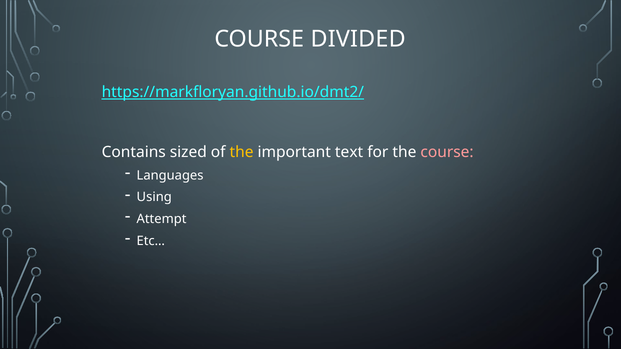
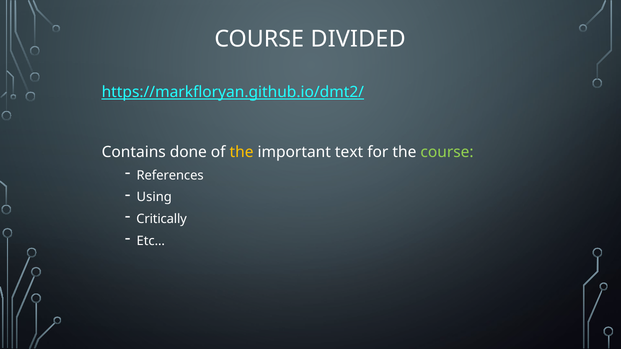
sized: sized -> done
course at (447, 152) colour: pink -> light green
Languages: Languages -> References
Attempt: Attempt -> Critically
